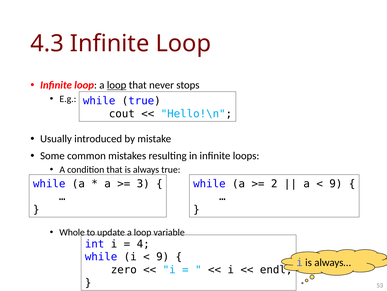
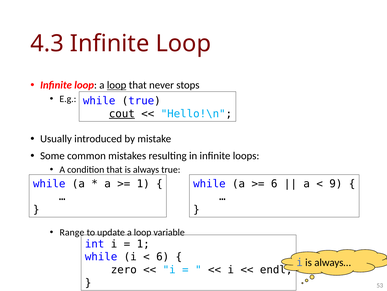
cout underline: none -> present
3 at (143, 183): 3 -> 1
2 at (274, 183): 2 -> 6
Whole: Whole -> Range
4 at (143, 243): 4 -> 1
9 at (163, 256): 9 -> 6
